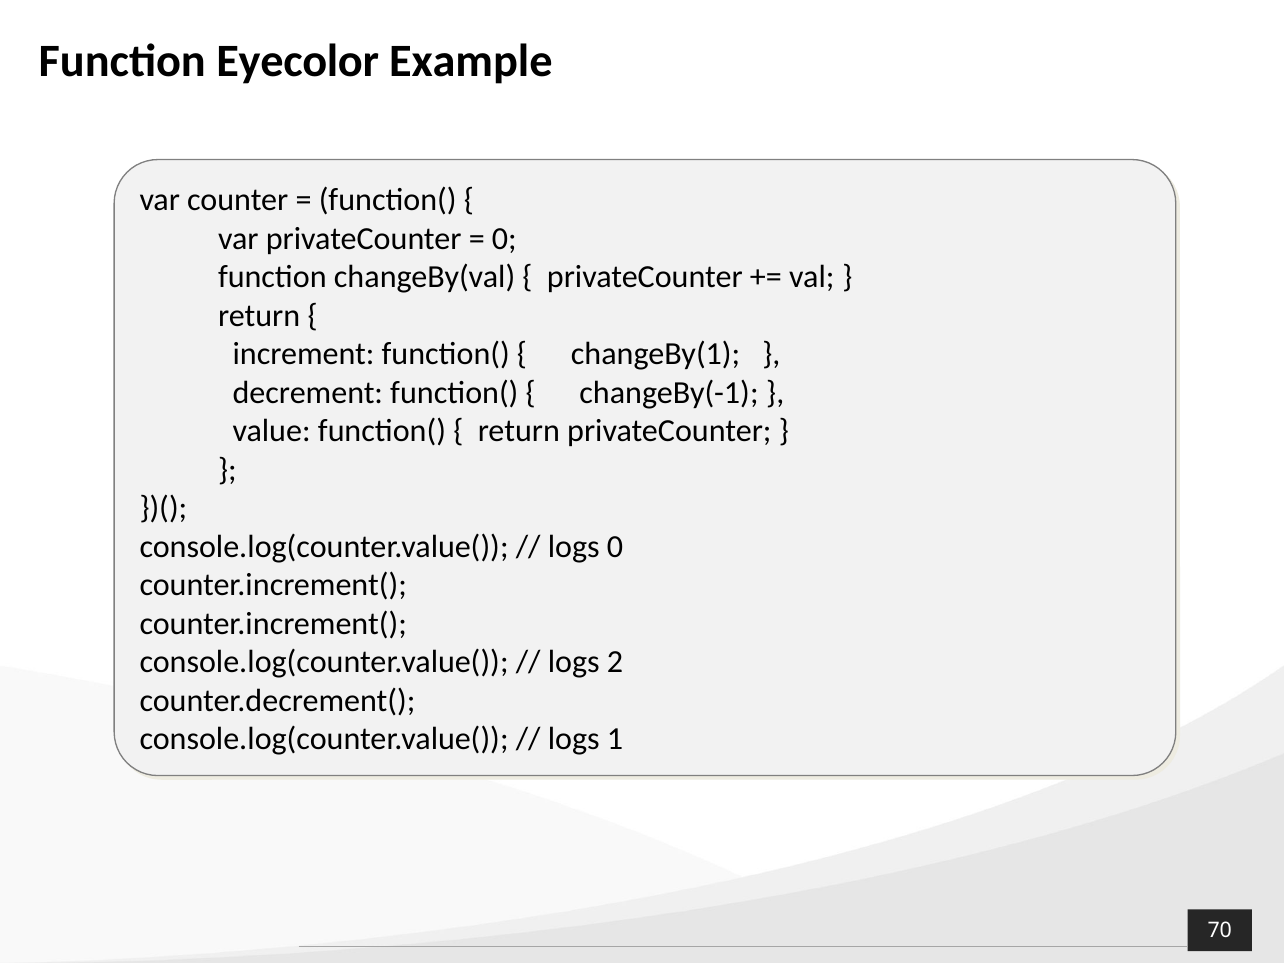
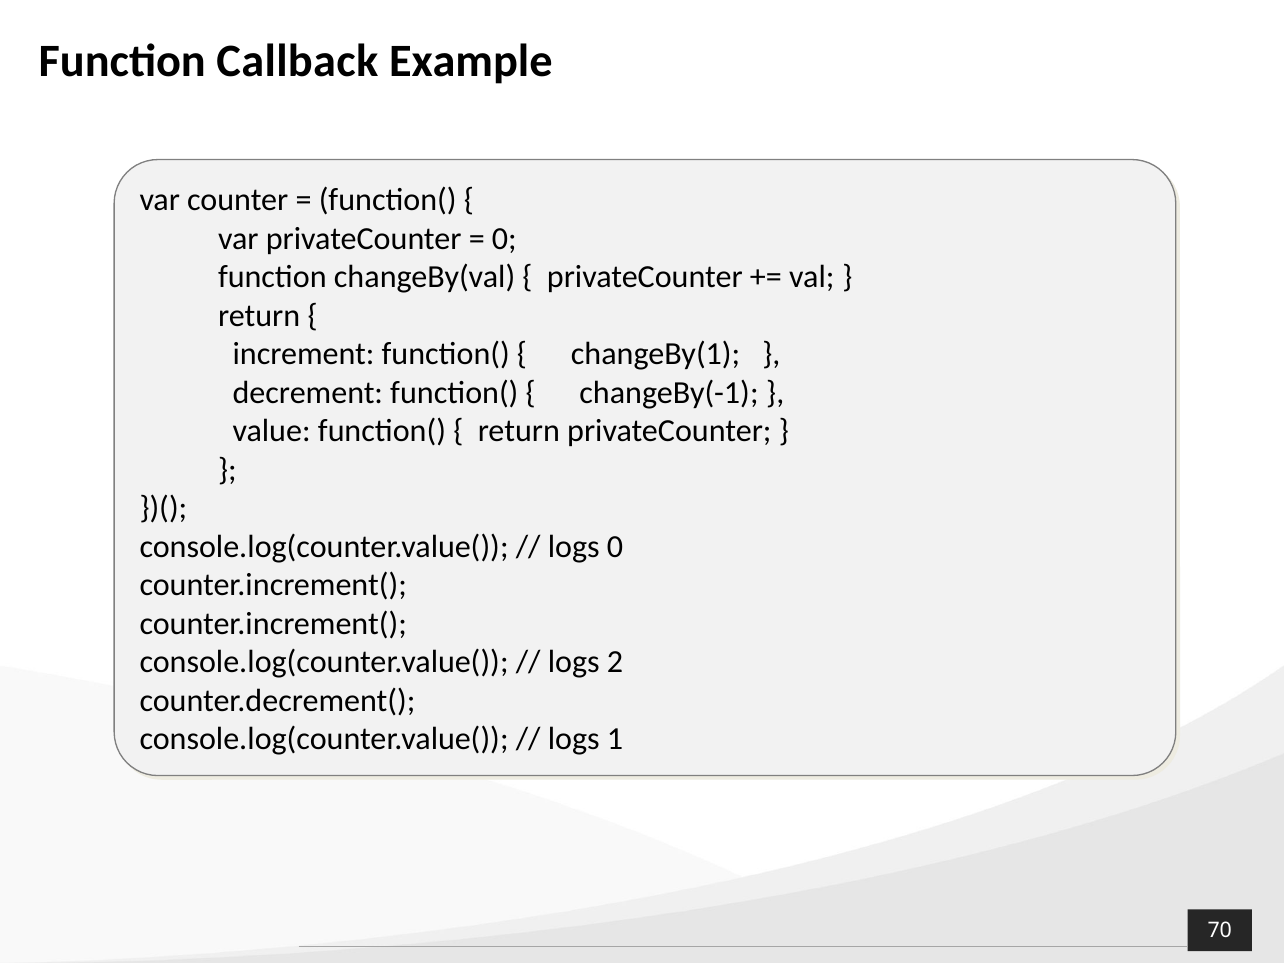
Eyecolor: Eyecolor -> Callback
